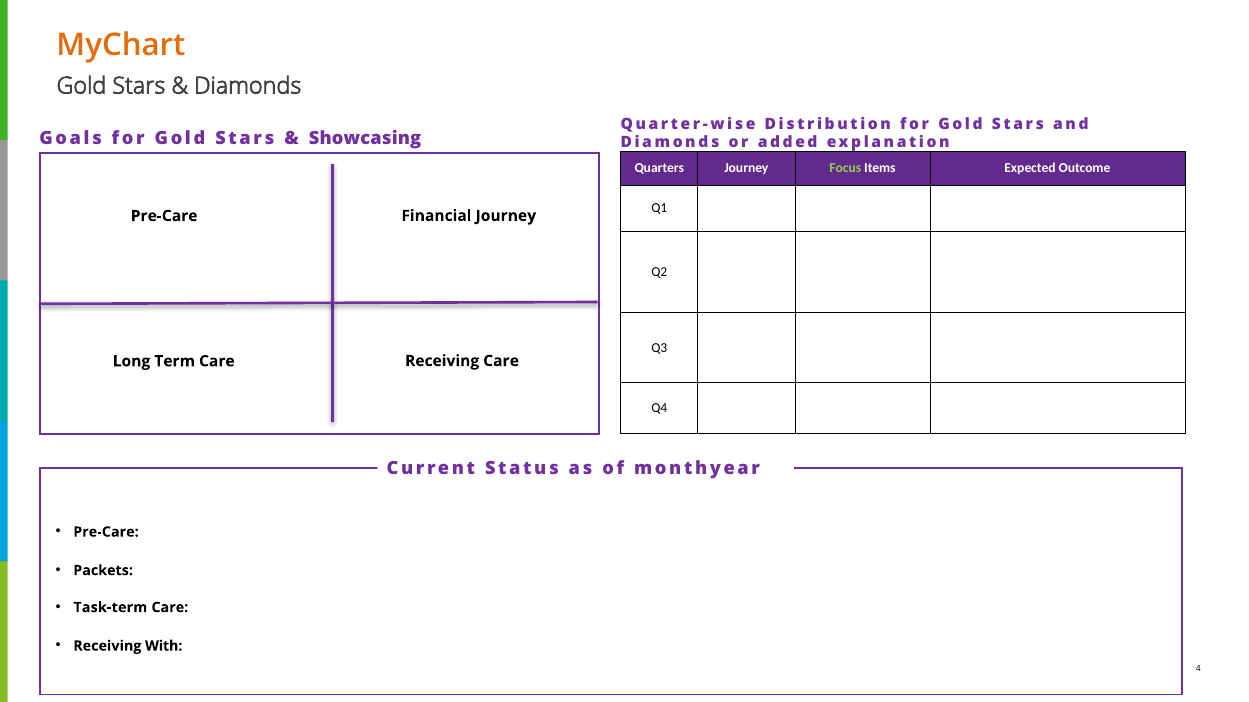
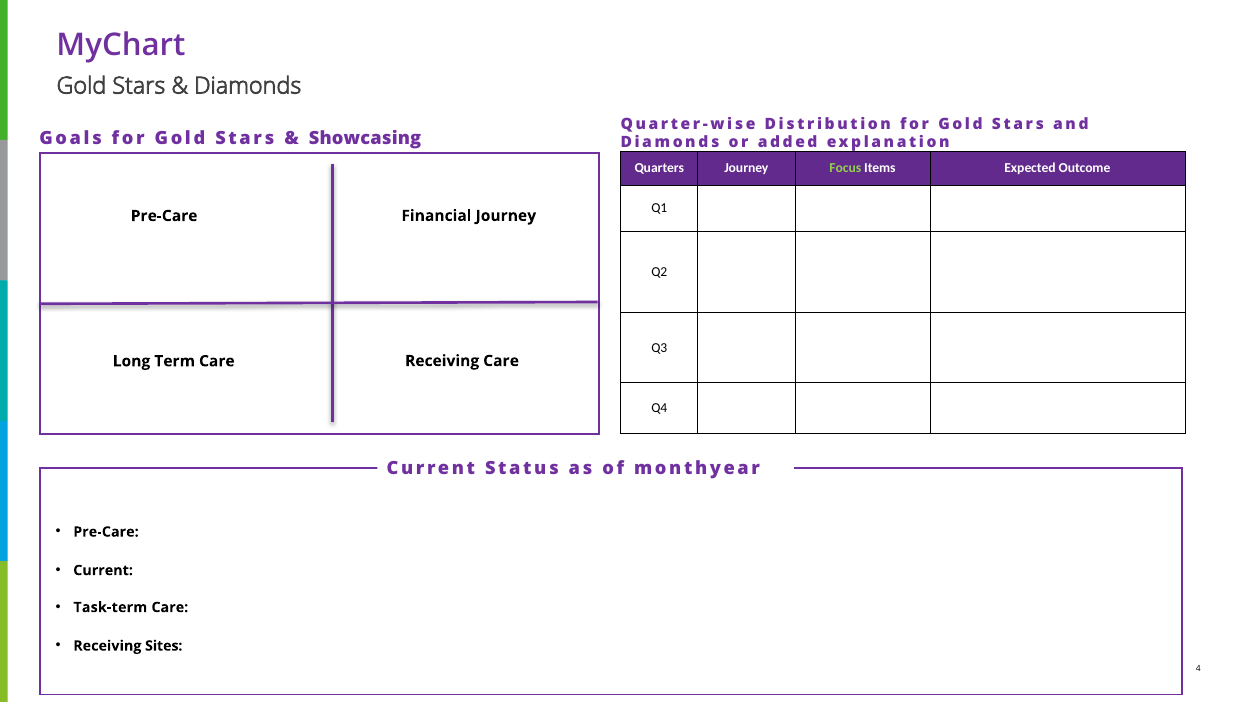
MyChart colour: orange -> purple
Packets at (103, 571): Packets -> Current
With: With -> Sites
